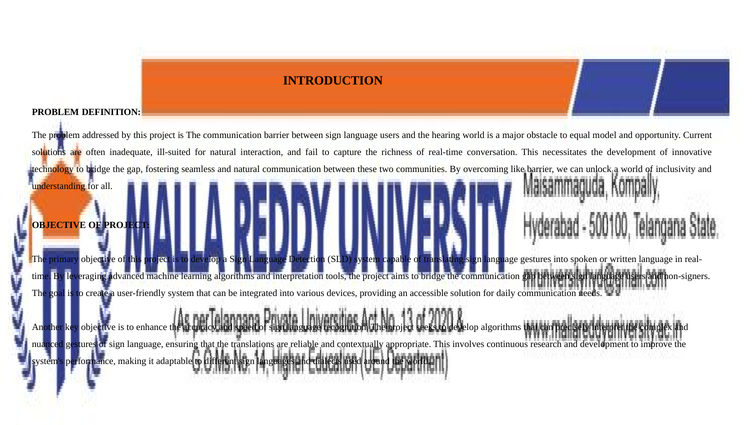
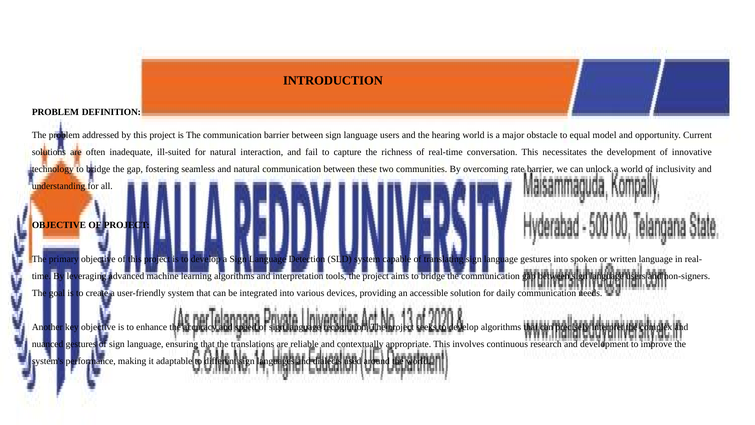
like: like -> rate
